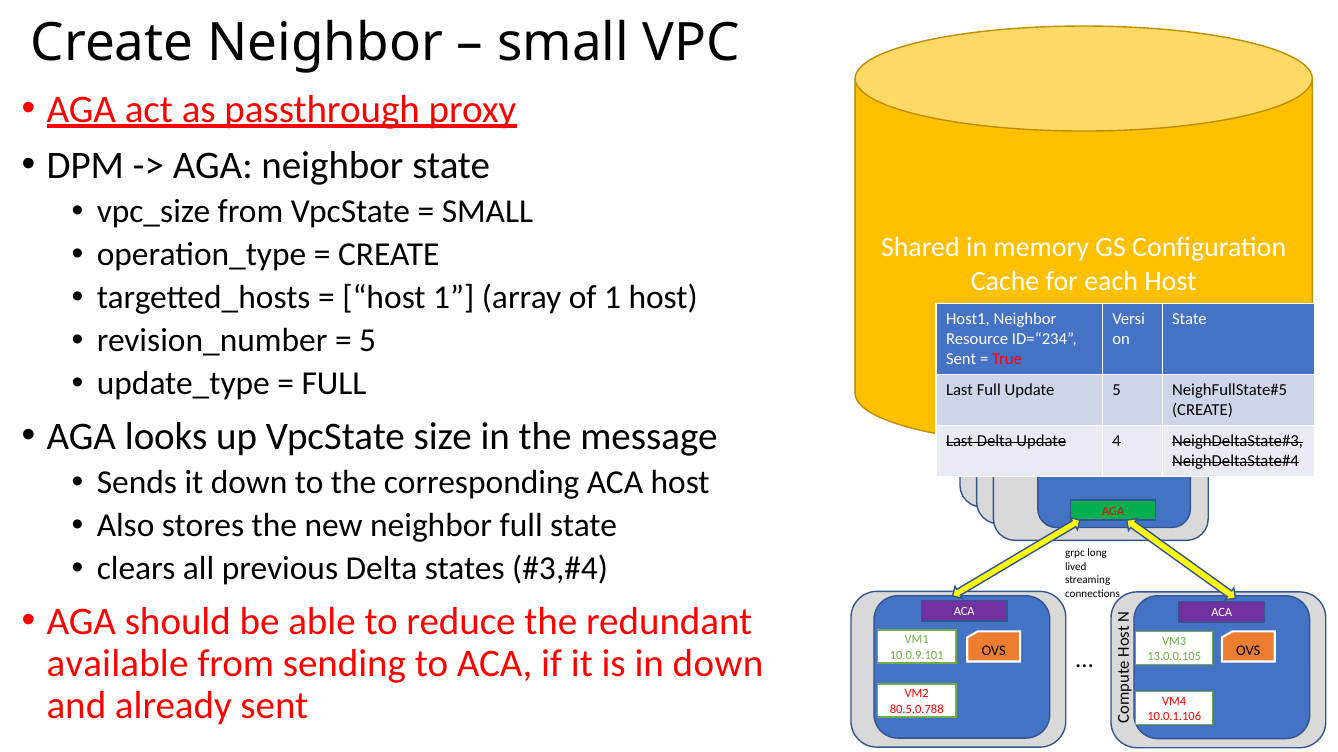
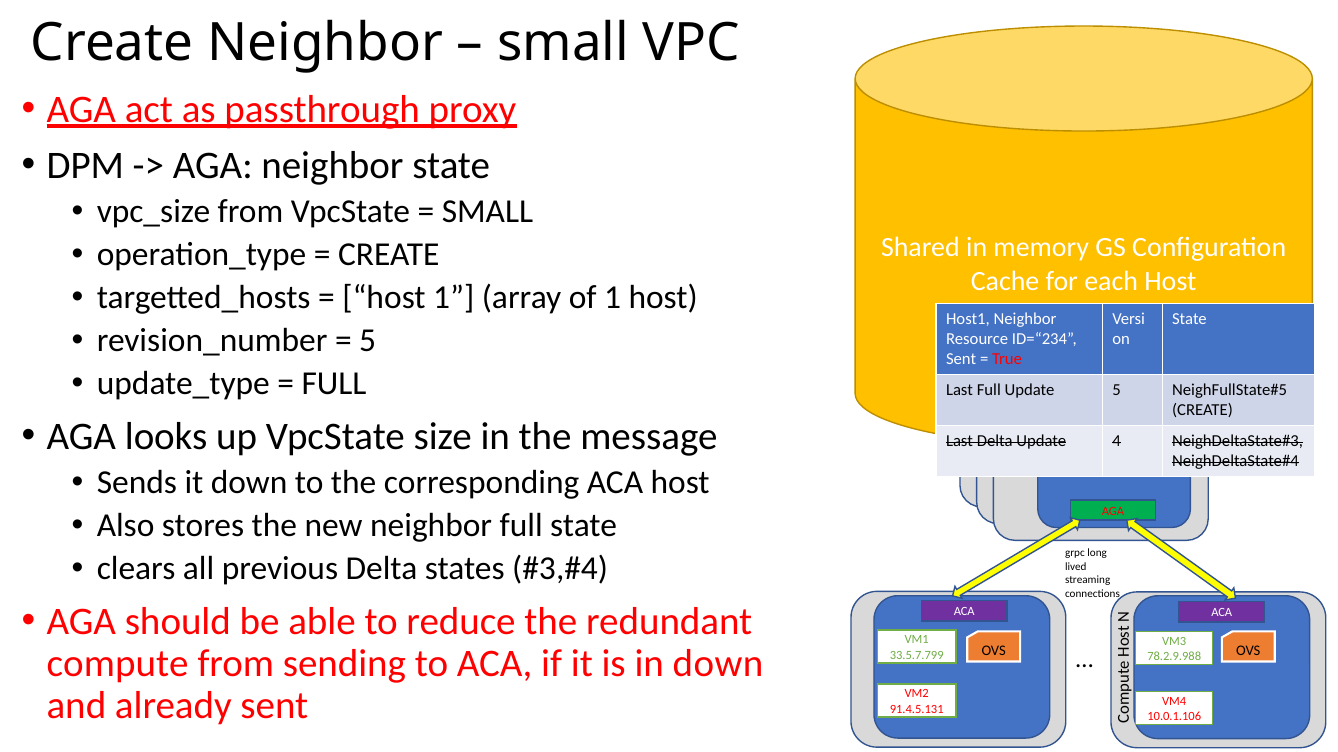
available: available -> compute
10.0.9.101: 10.0.9.101 -> 33.5.7.799
13.0.0.105: 13.0.0.105 -> 78.2.9.988
80.5.0.788: 80.5.0.788 -> 91.4.5.131
